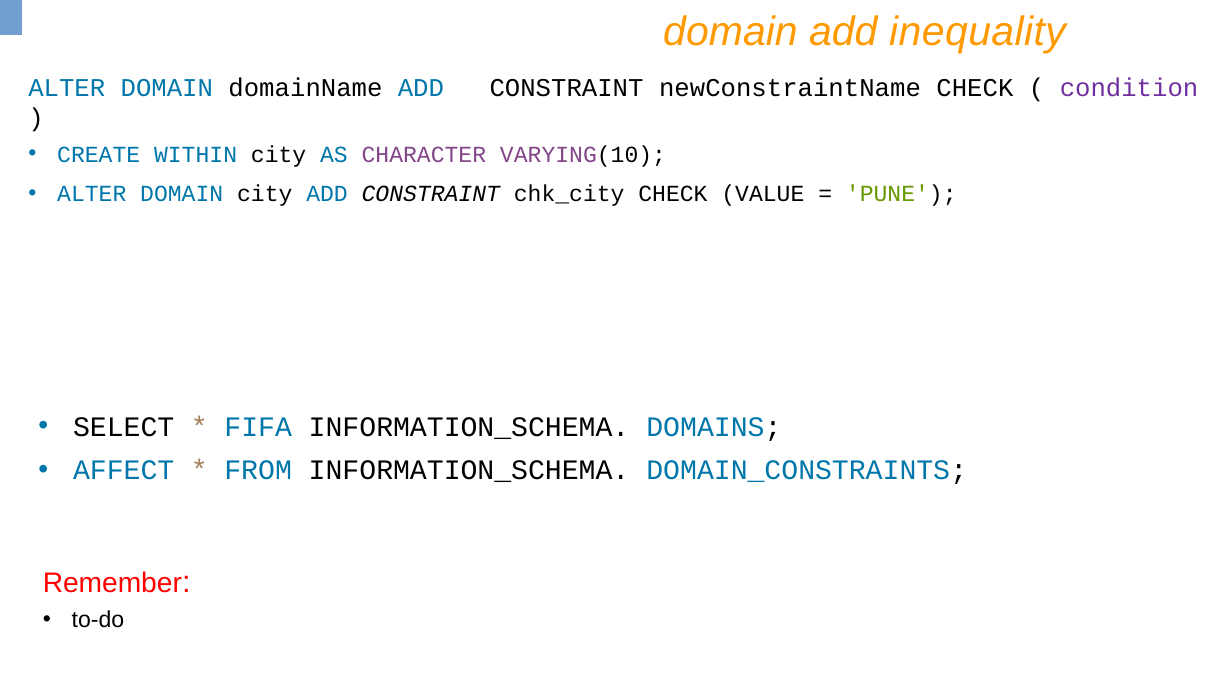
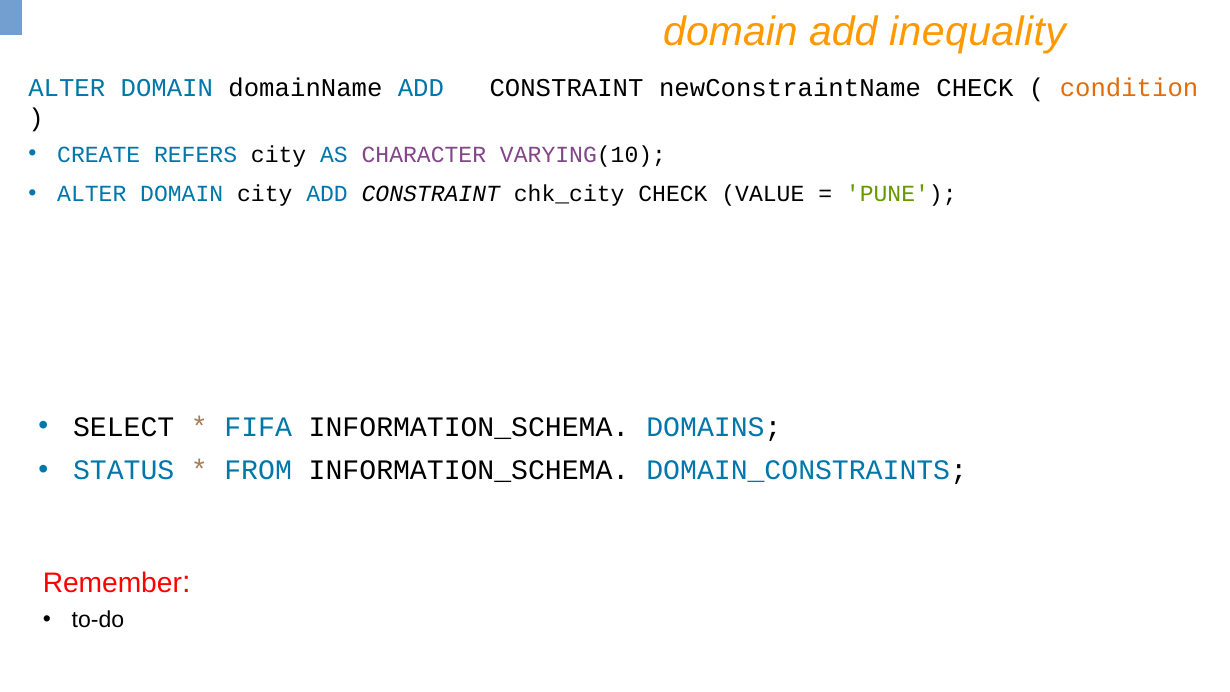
condition colour: purple -> orange
WITHIN: WITHIN -> REFERS
AFFECT: AFFECT -> STATUS
